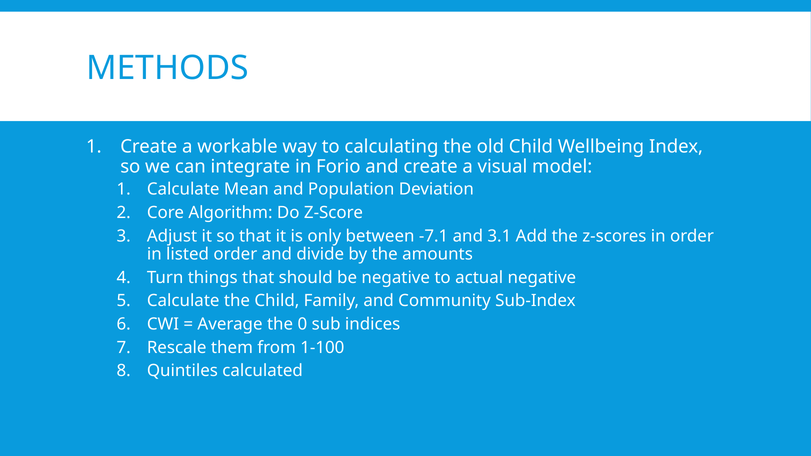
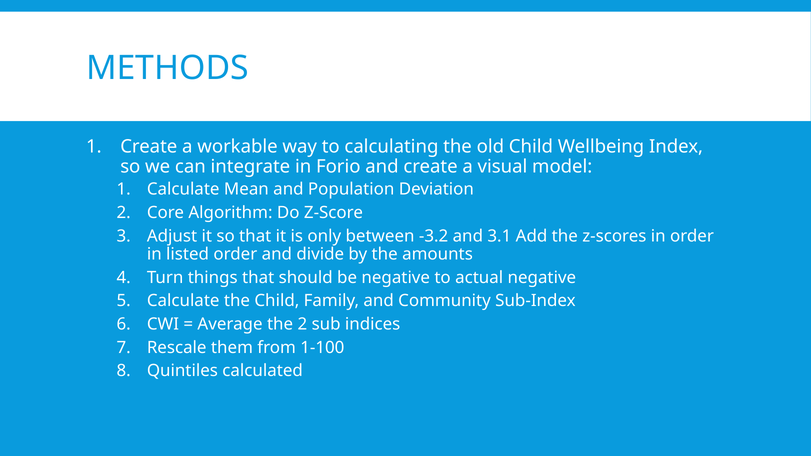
-7.1: -7.1 -> -3.2
the 0: 0 -> 2
